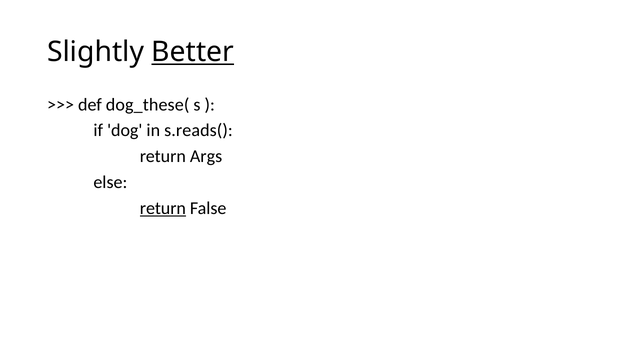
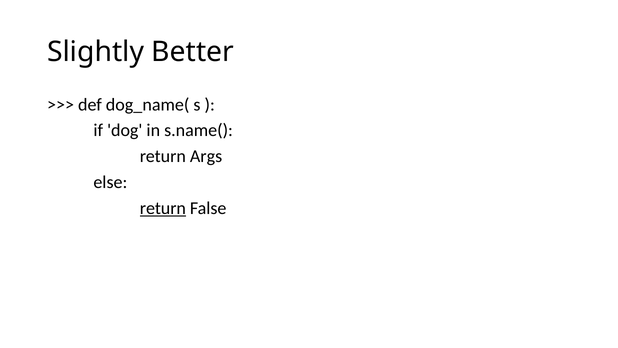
Better underline: present -> none
dog_these(: dog_these( -> dog_name(
s.reads(: s.reads( -> s.name(
